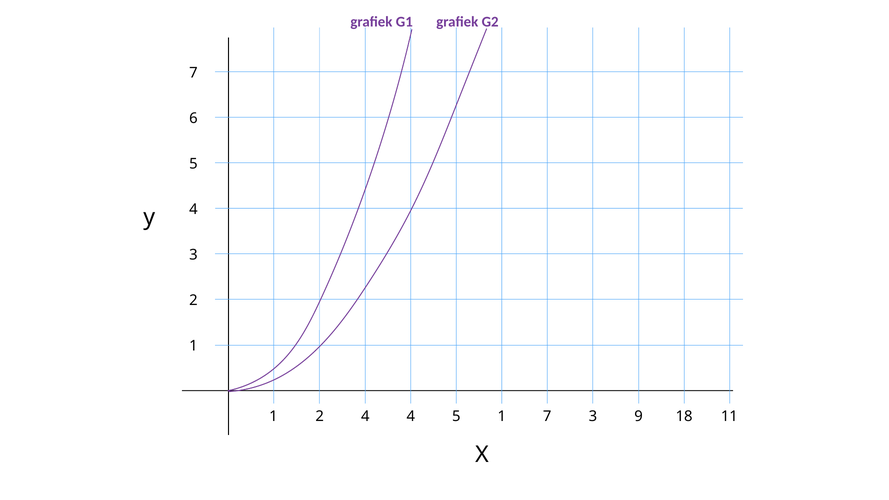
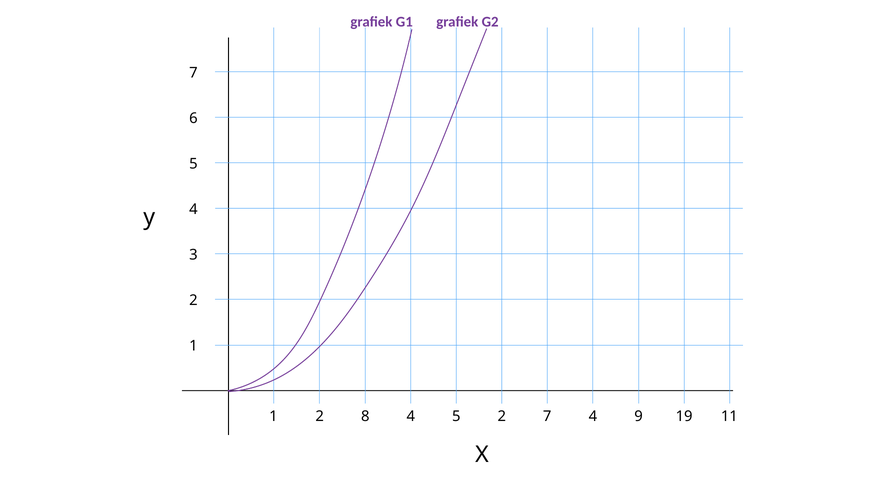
2 4: 4 -> 8
5 1: 1 -> 2
7 3: 3 -> 4
18: 18 -> 19
